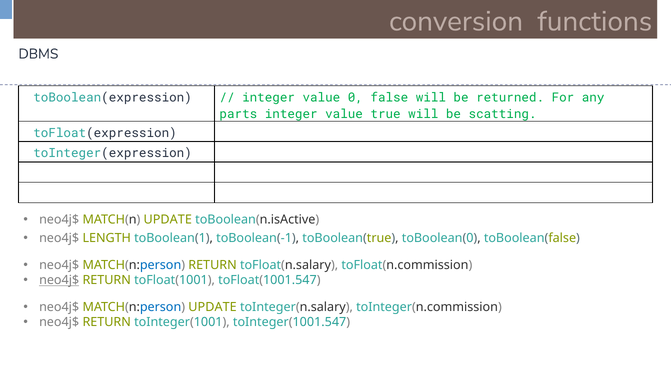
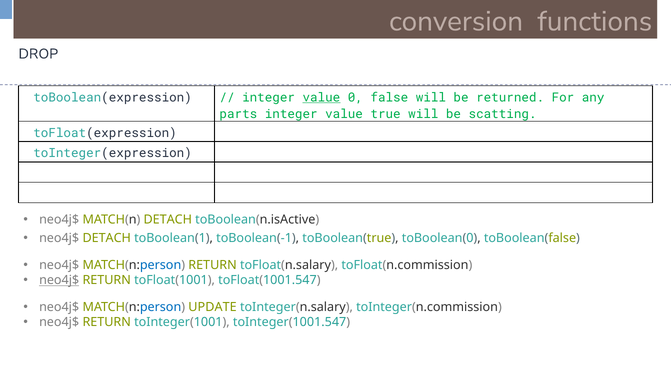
DBMS: DBMS -> DROP
value at (321, 97) underline: none -> present
MATCH(n UPDATE: UPDATE -> DETACH
neo4j$ LENGTH: LENGTH -> DETACH
